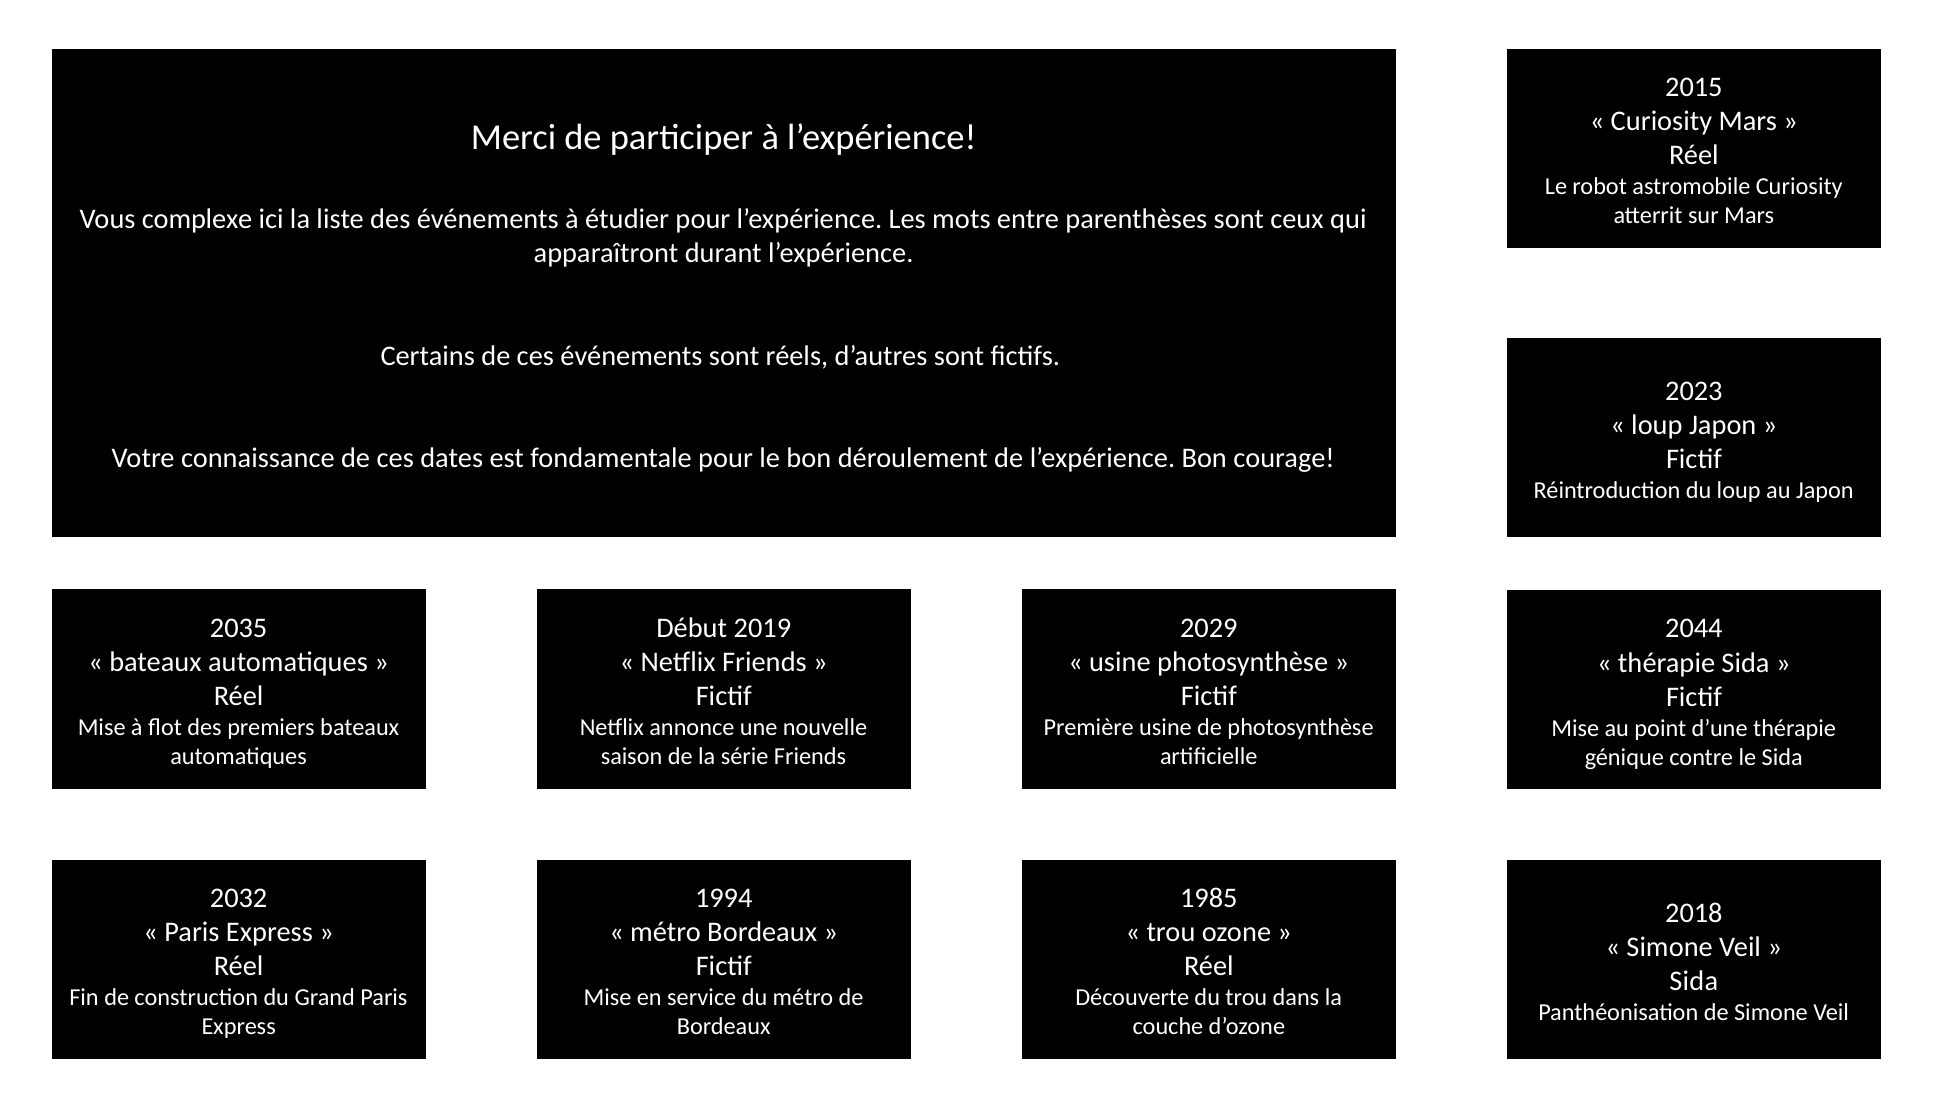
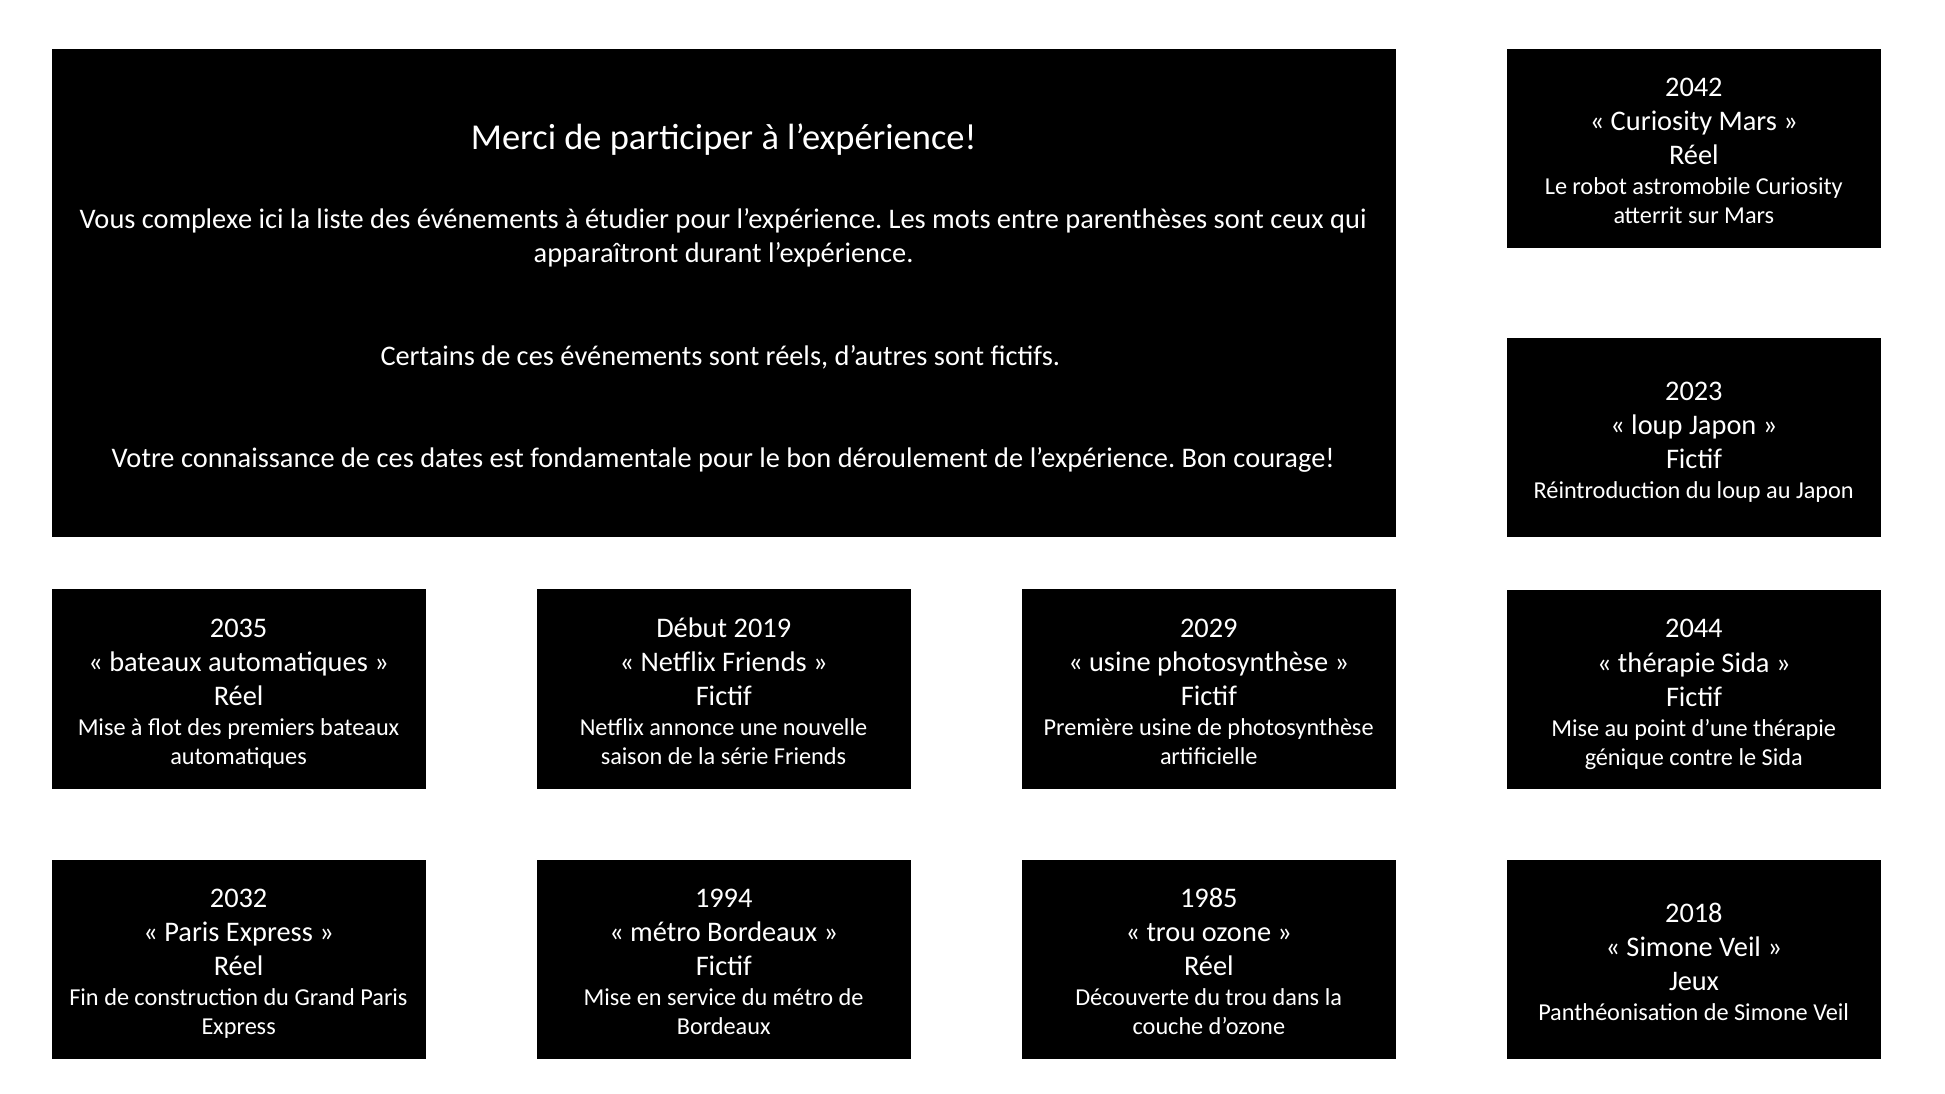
2015: 2015 -> 2042
Sida at (1694, 981): Sida -> Jeux
